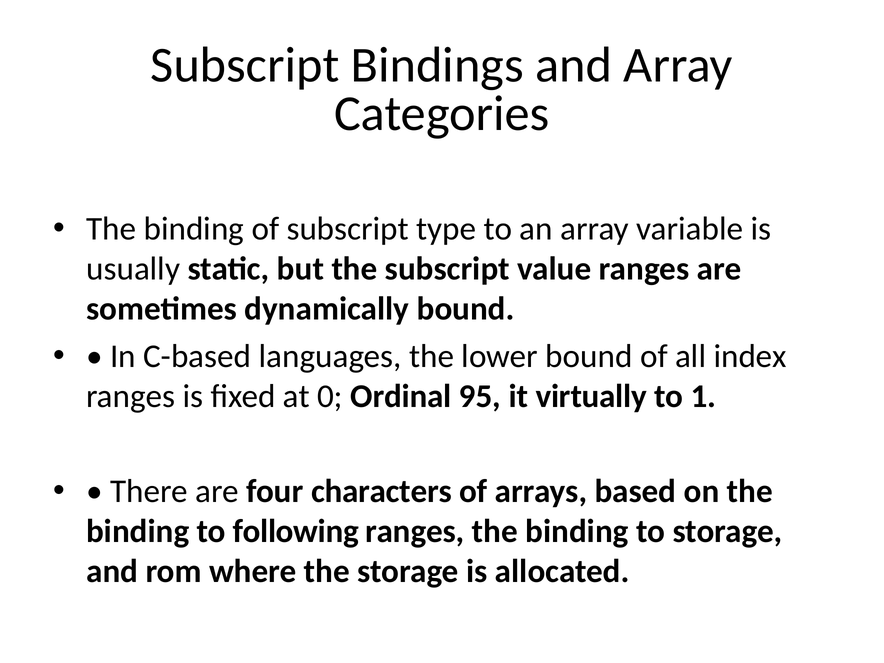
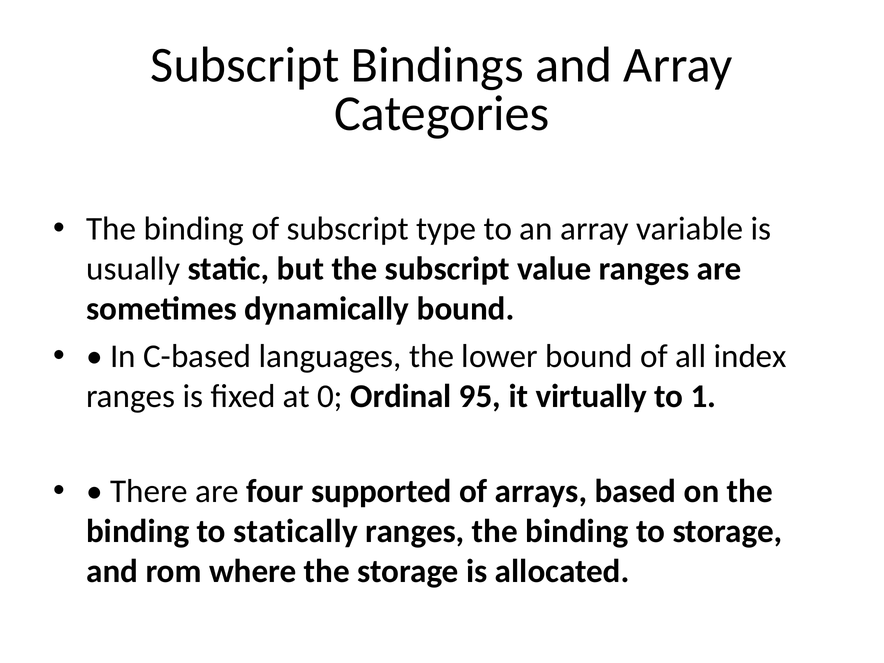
characters: characters -> supported
following: following -> statically
